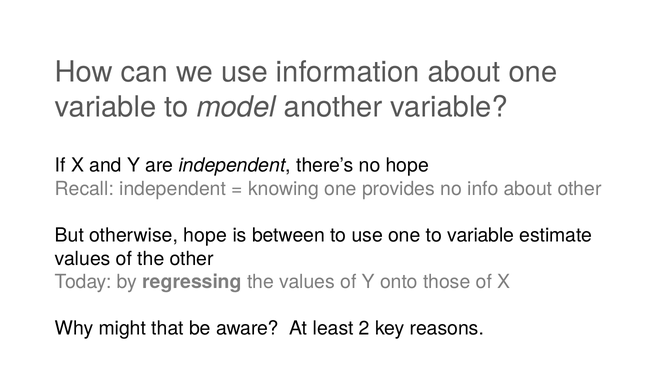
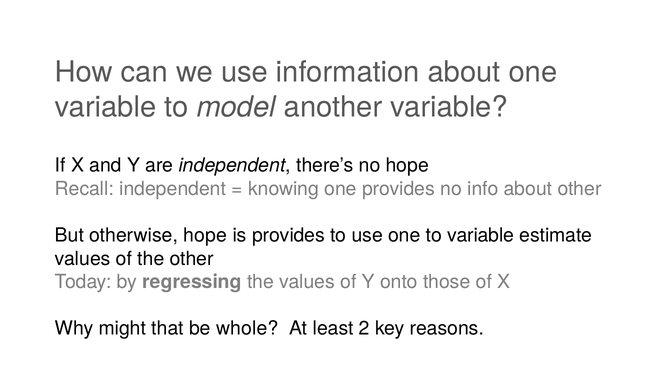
is between: between -> provides
aware: aware -> whole
